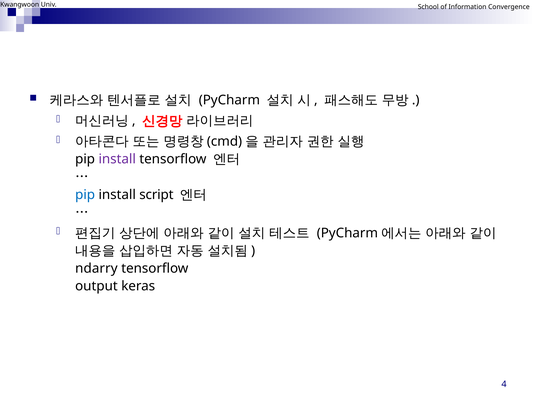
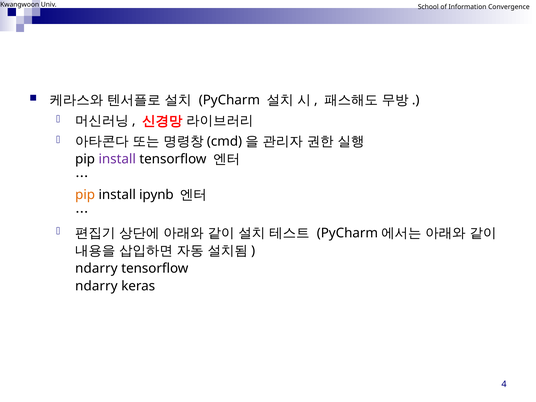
pip at (85, 195) colour: blue -> orange
script: script -> ipynb
output at (96, 286): output -> ndarry
